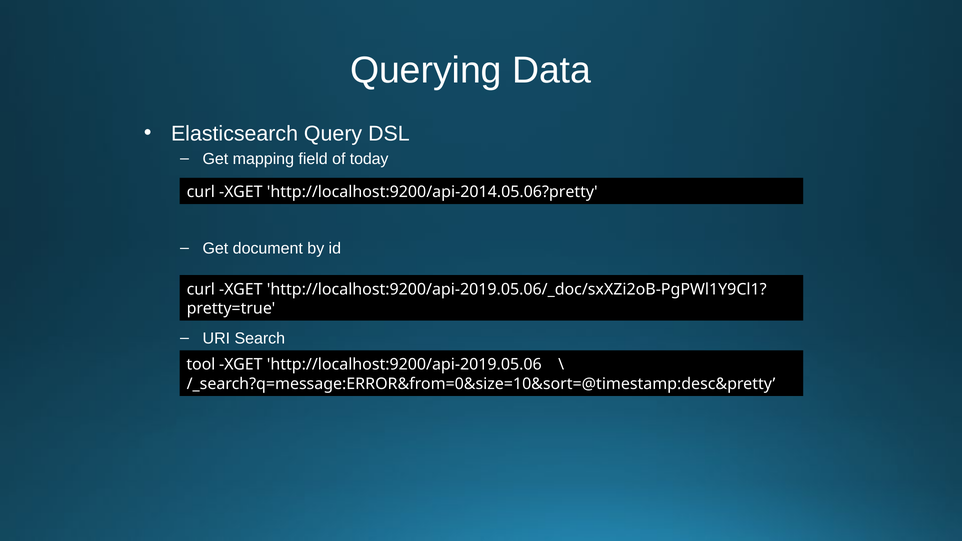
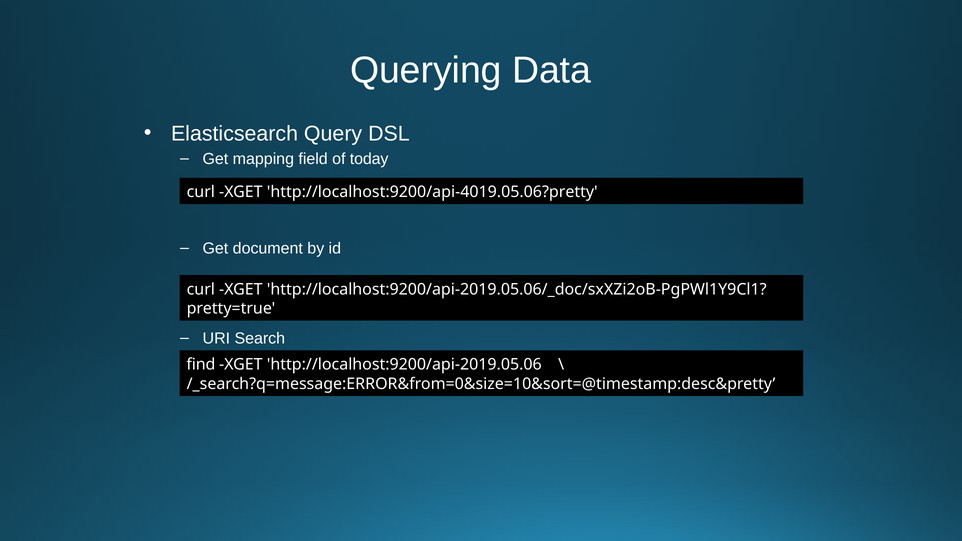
http://localhost:9200/api-2014.05.06?pretty: http://localhost:9200/api-2014.05.06?pretty -> http://localhost:9200/api-4019.05.06?pretty
tool: tool -> find
